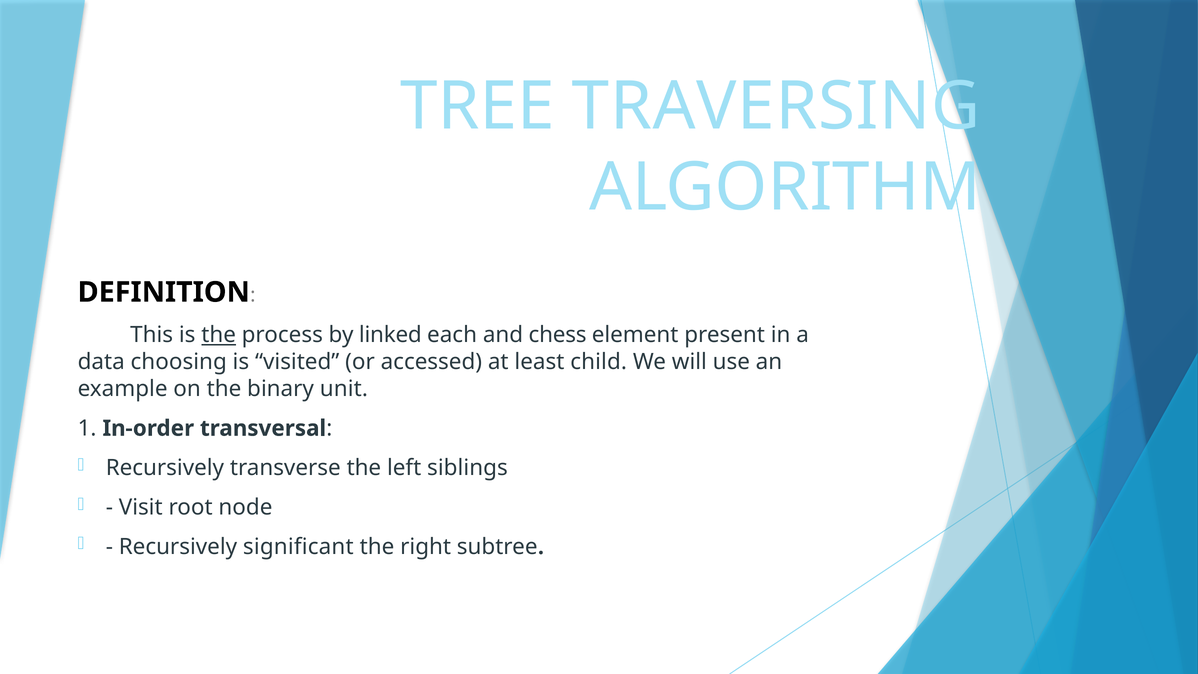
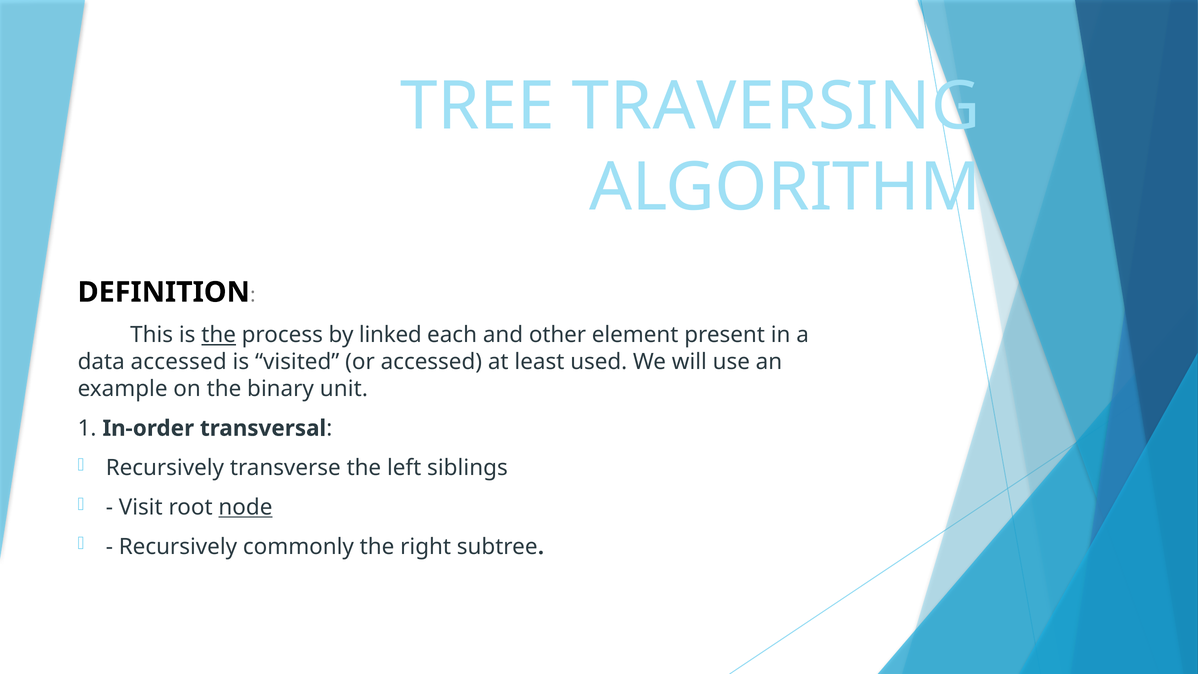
chess: chess -> other
data choosing: choosing -> accessed
child: child -> used
node underline: none -> present
significant: significant -> commonly
